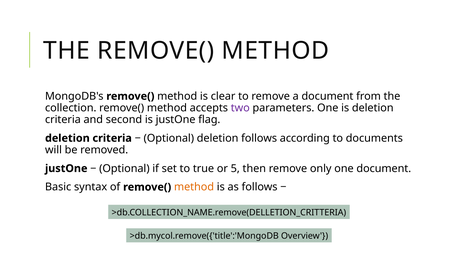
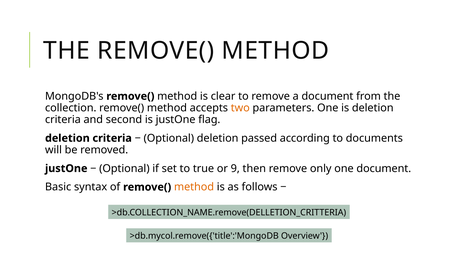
two colour: purple -> orange
deletion follows: follows -> passed
5: 5 -> 9
